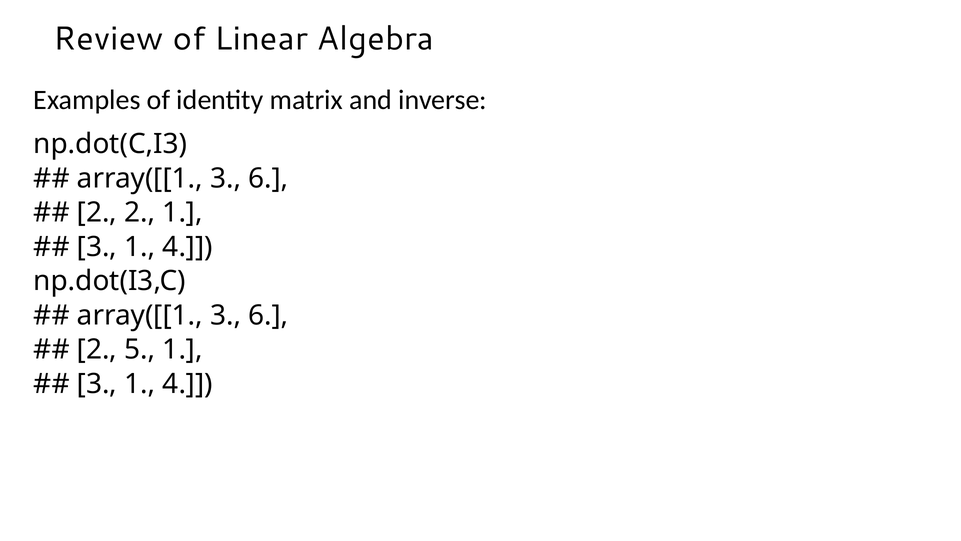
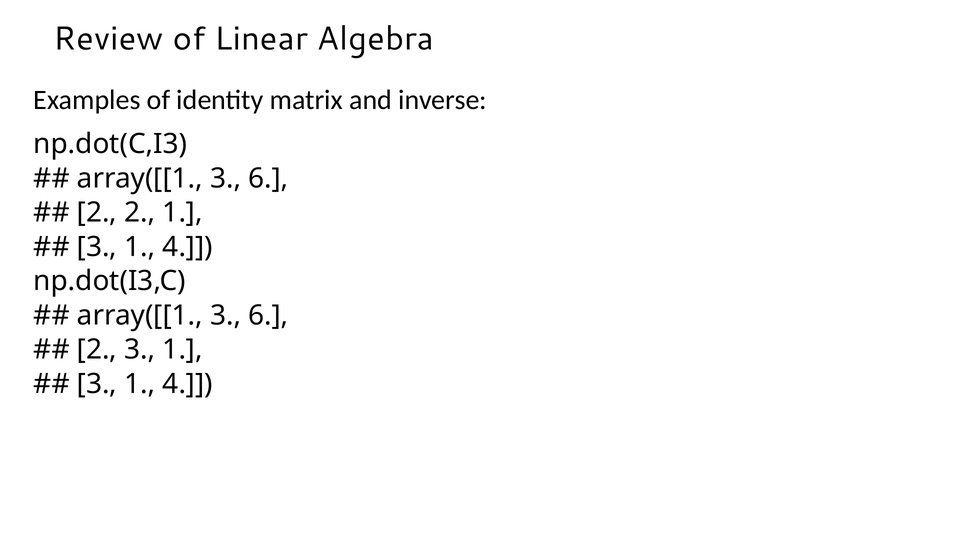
2 5: 5 -> 3
